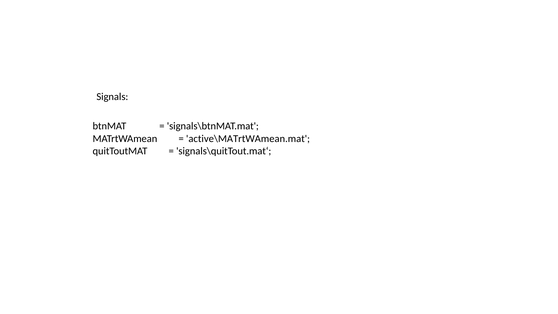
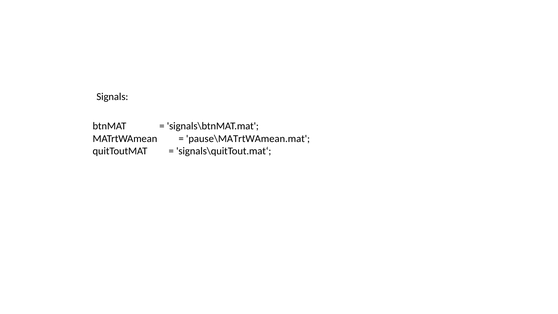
active\MATrtWAmean.mat: active\MATrtWAmean.mat -> pause\MATrtWAmean.mat
